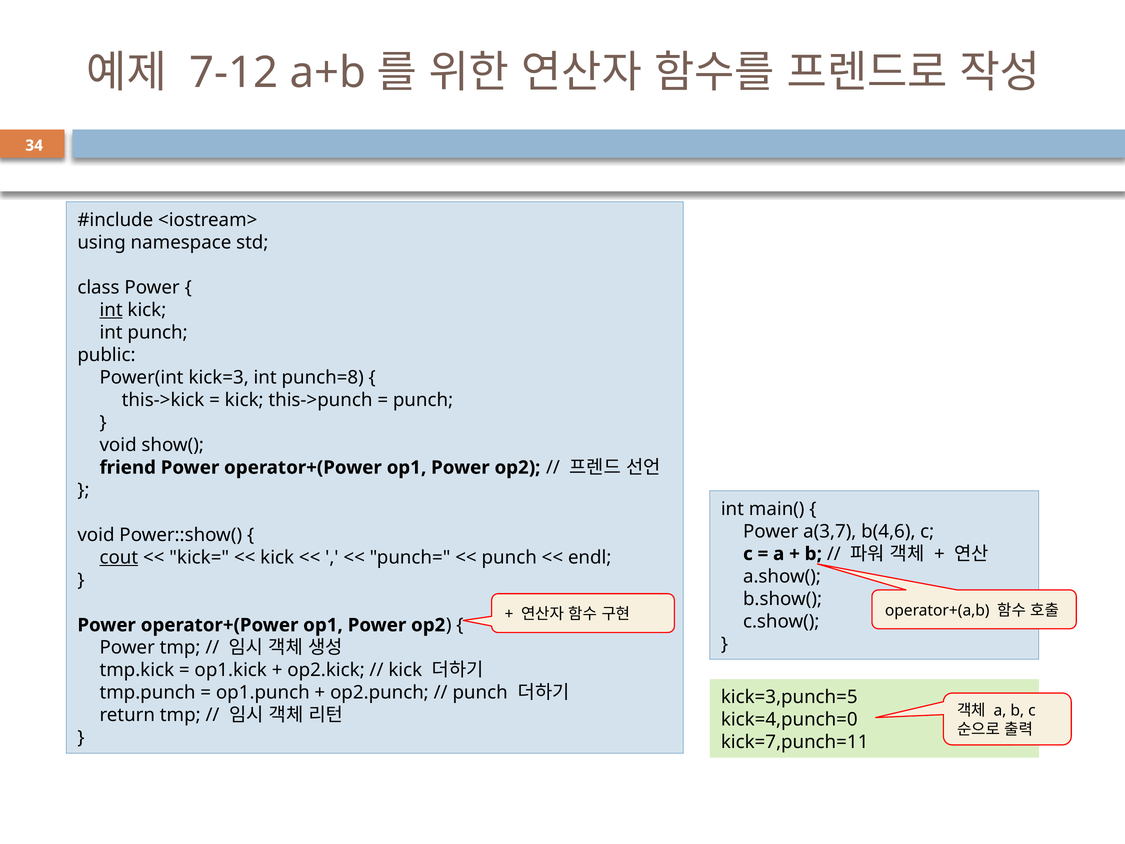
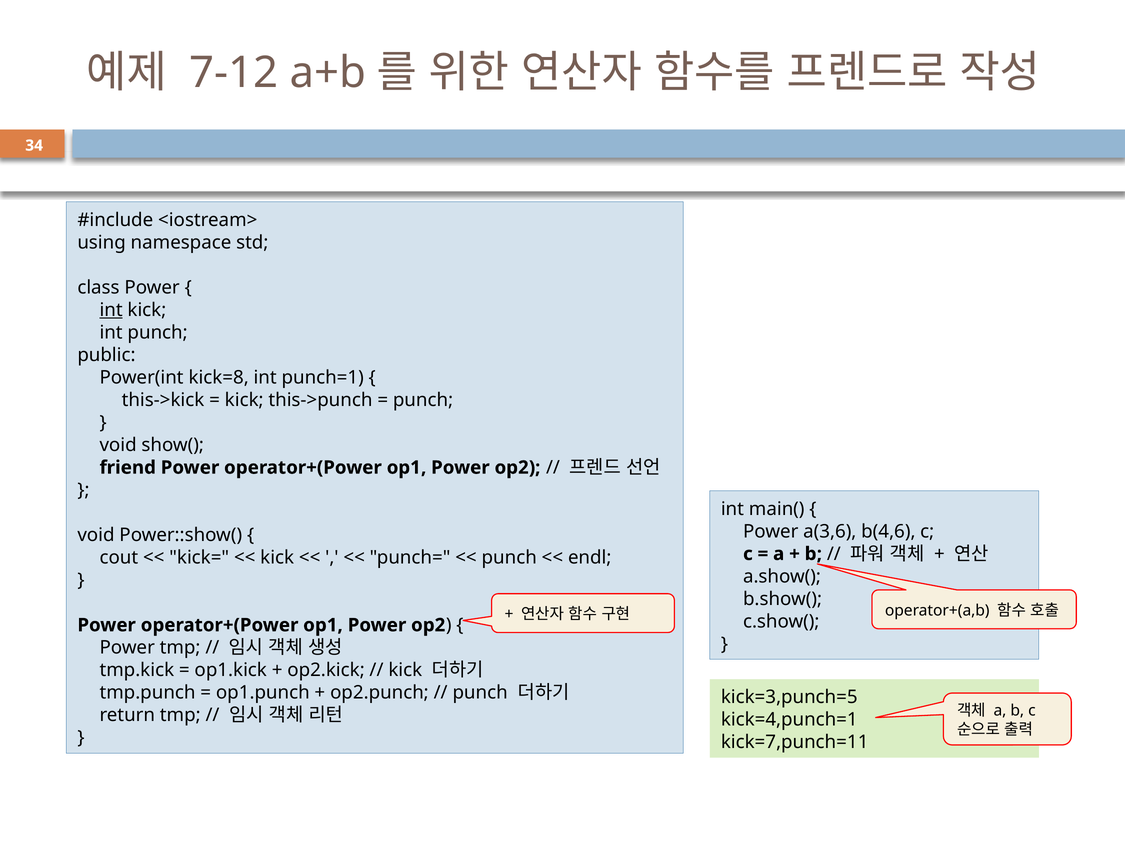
kick=3: kick=3 -> kick=8
punch=8: punch=8 -> punch=1
a(3,7: a(3,7 -> a(3,6
cout underline: present -> none
kick=4,punch=0: kick=4,punch=0 -> kick=4,punch=1
